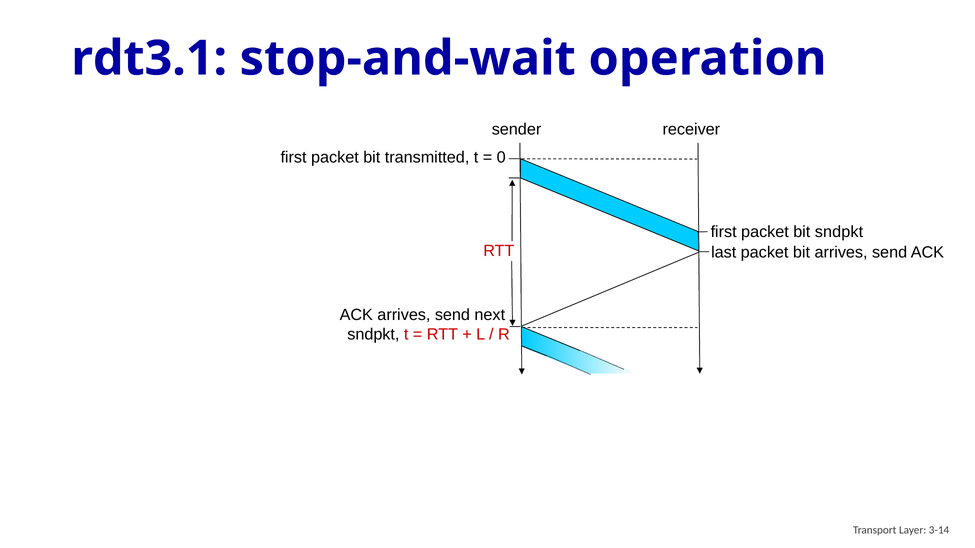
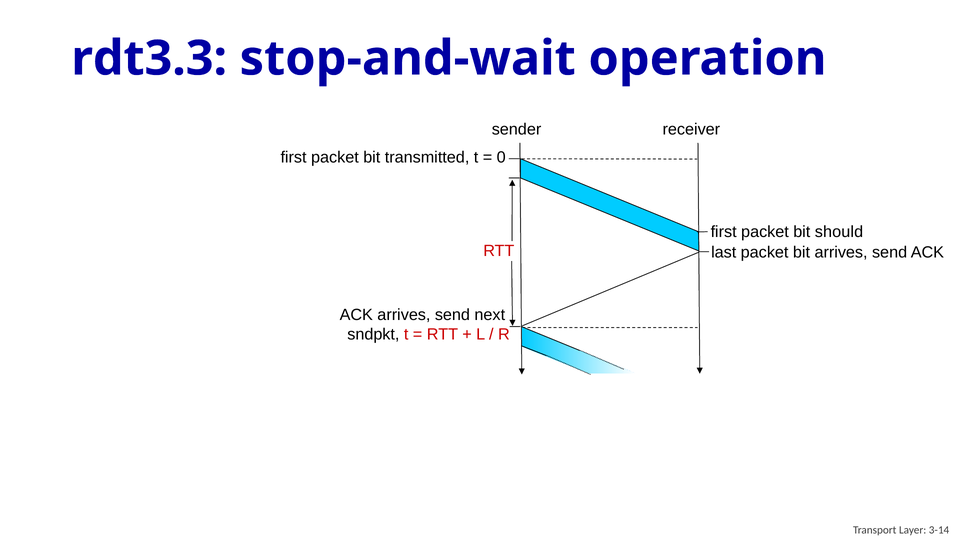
rdt3.1: rdt3.1 -> rdt3.3
bit sndpkt: sndpkt -> should
